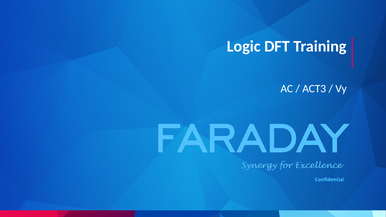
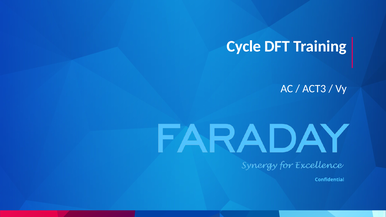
Logic: Logic -> Cycle
